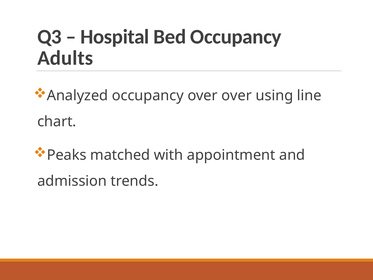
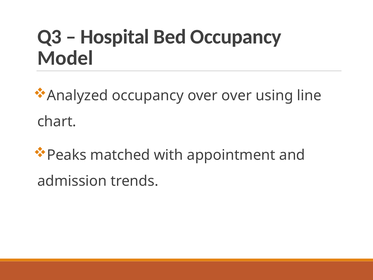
Adults: Adults -> Model
